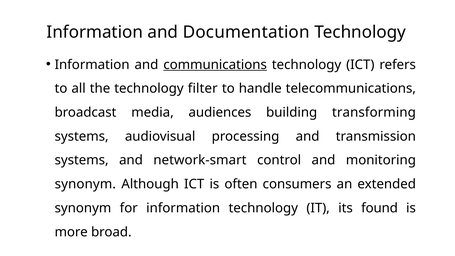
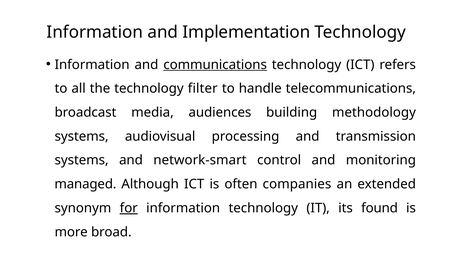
Documentation: Documentation -> Implementation
transforming: transforming -> methodology
synonym at (85, 184): synonym -> managed
consumers: consumers -> companies
for underline: none -> present
